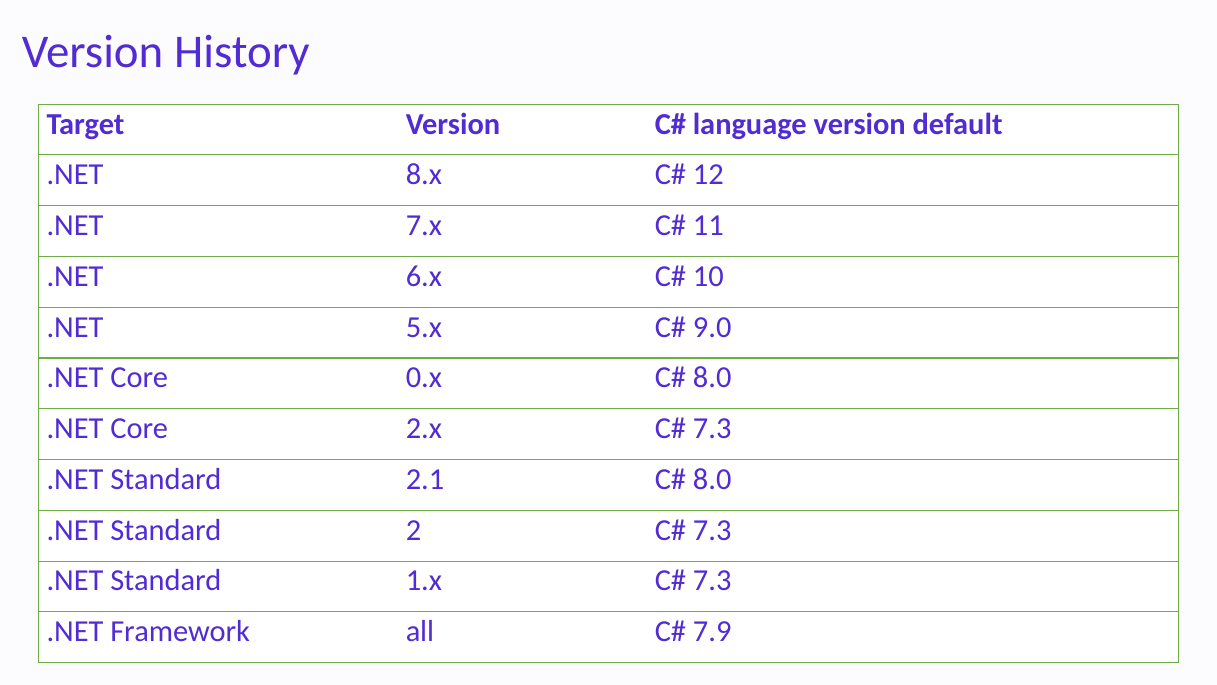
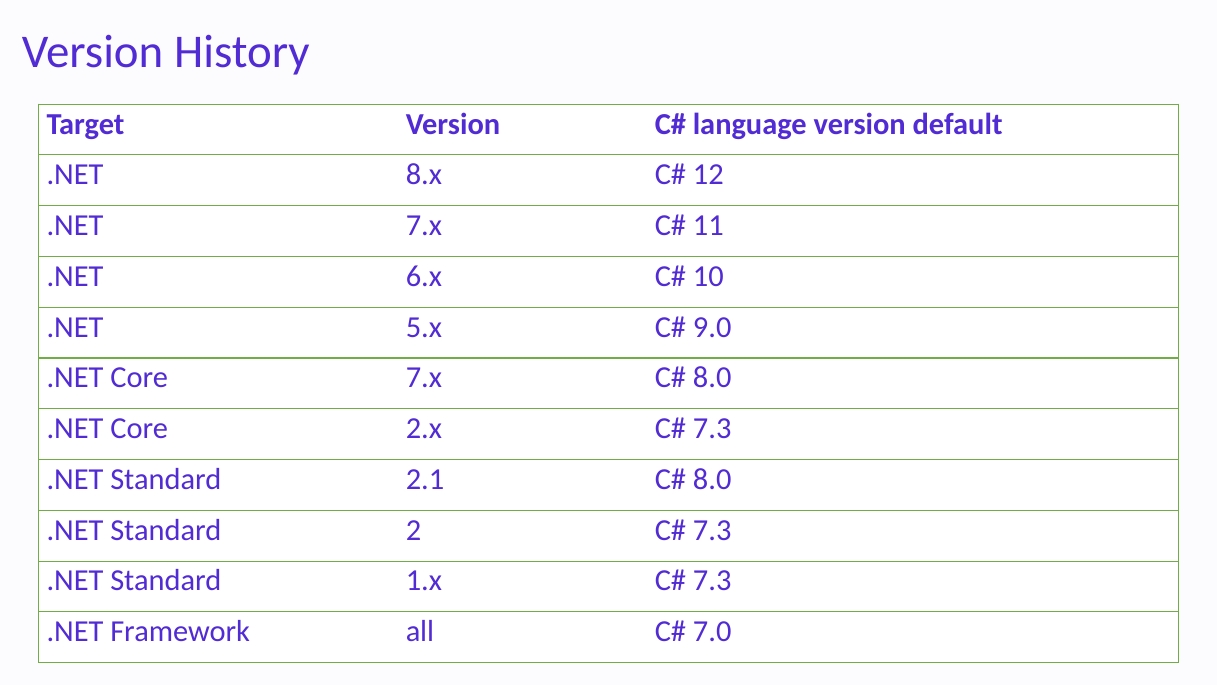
Core 0.x: 0.x -> 7.x
7.9: 7.9 -> 7.0
